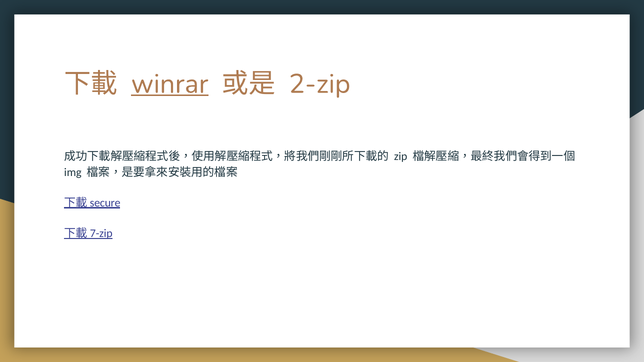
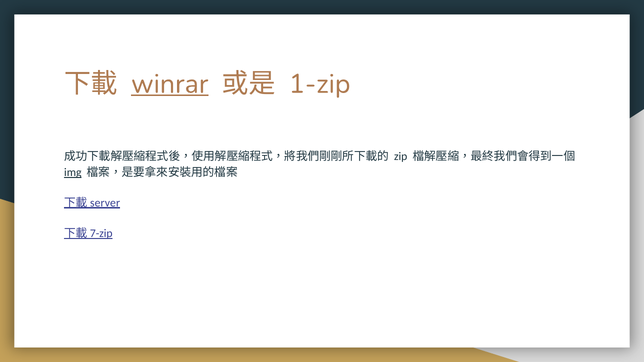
2-zip: 2-zip -> 1-zip
img underline: none -> present
secure: secure -> server
